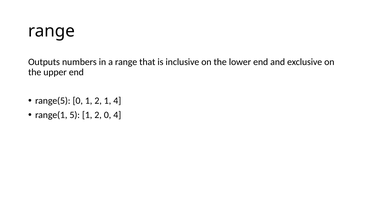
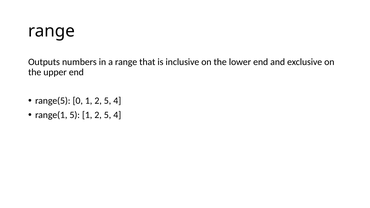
0 1 2 1: 1 -> 5
5 1 2 0: 0 -> 5
